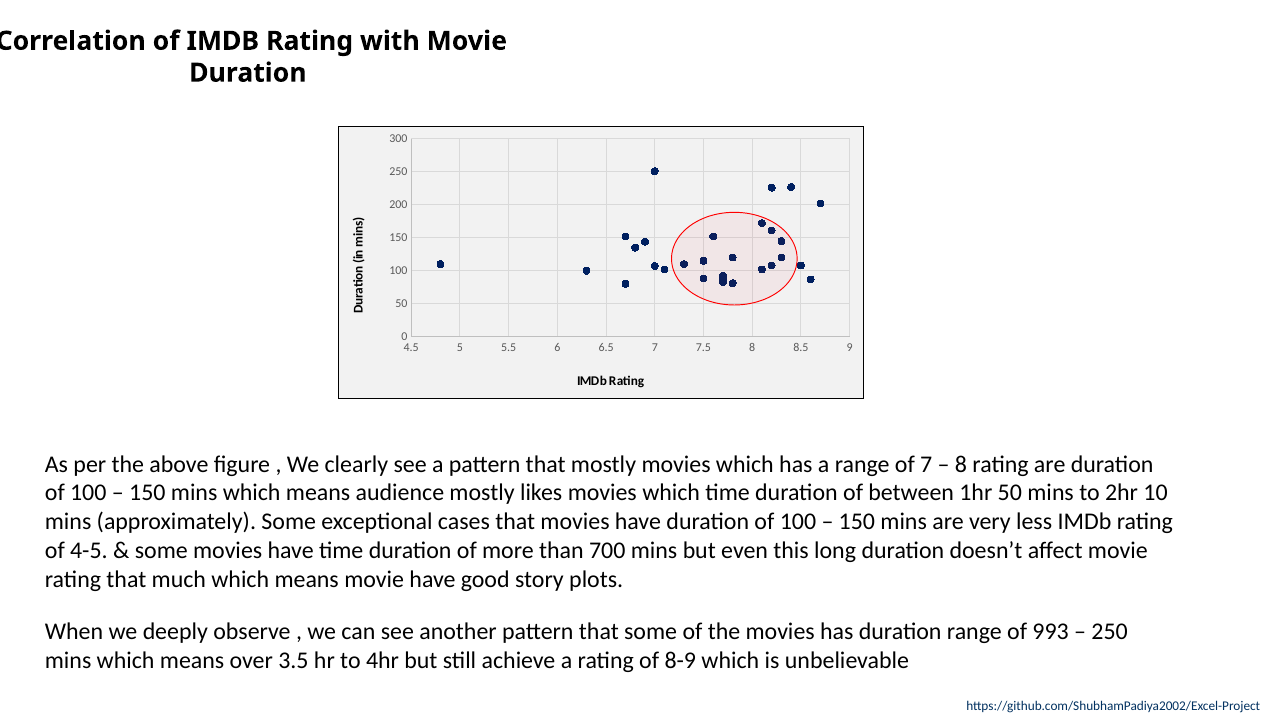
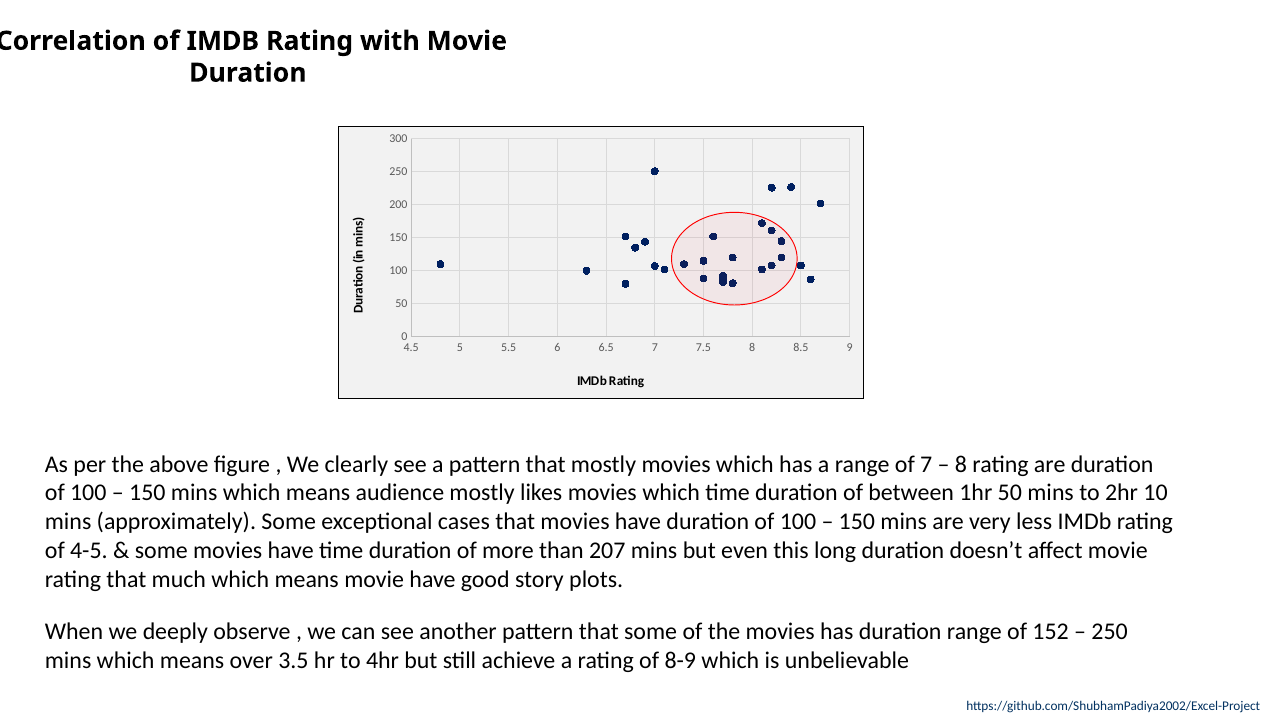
700: 700 -> 207
993: 993 -> 152
